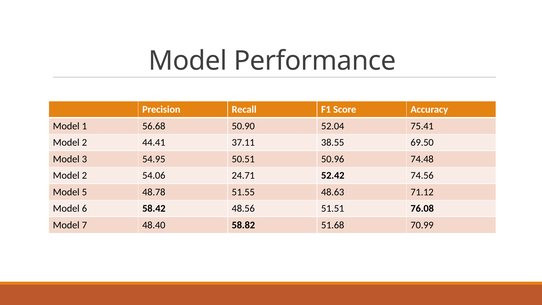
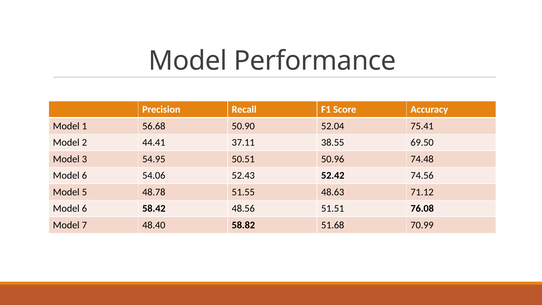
2 at (84, 175): 2 -> 6
24.71: 24.71 -> 52.43
